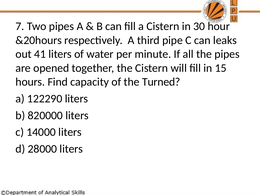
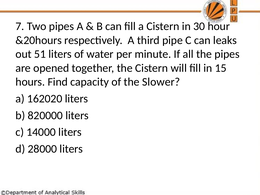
41: 41 -> 51
Turned: Turned -> Slower
122290: 122290 -> 162020
